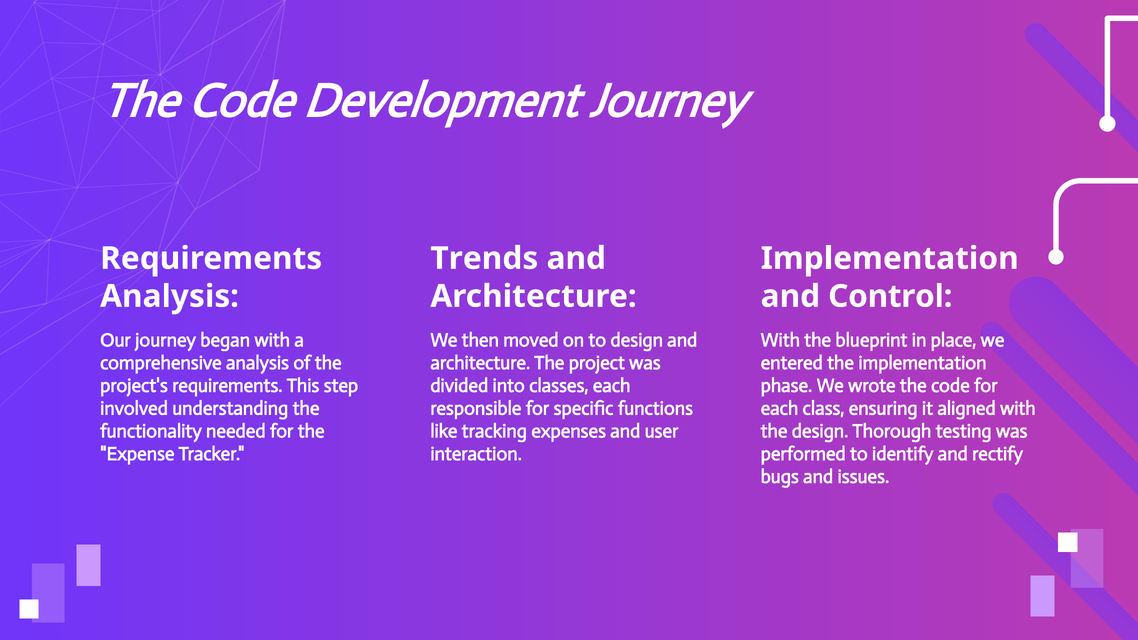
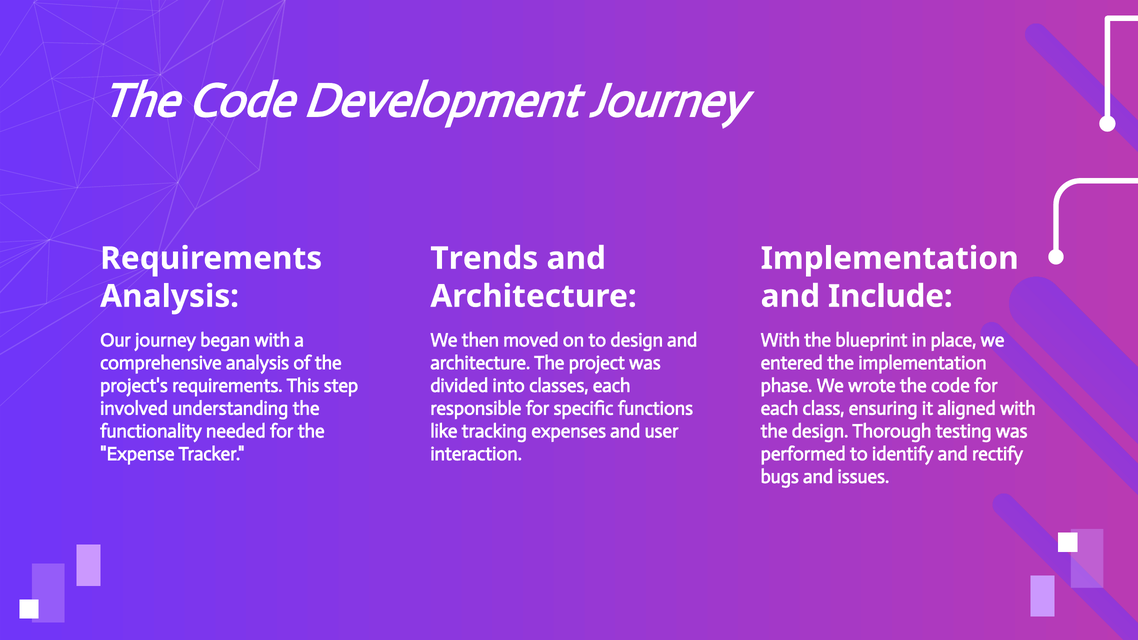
Control: Control -> Include
